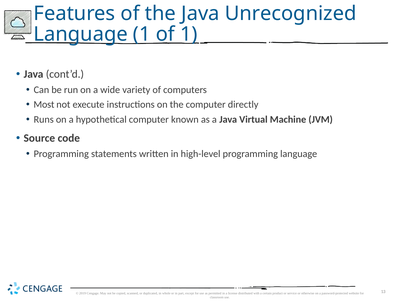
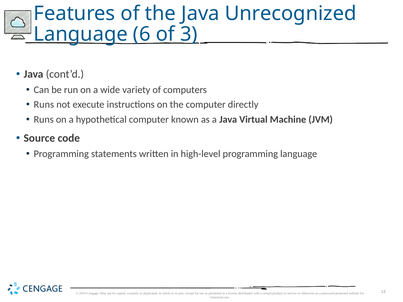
Language 1: 1 -> 6
of 1: 1 -> 3
Most at (44, 105): Most -> Runs
